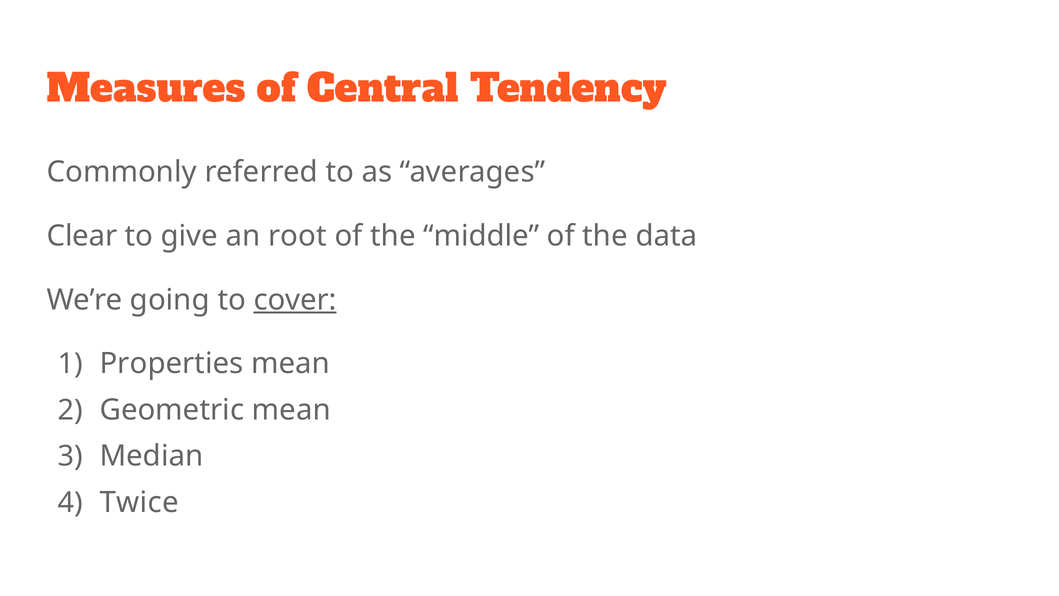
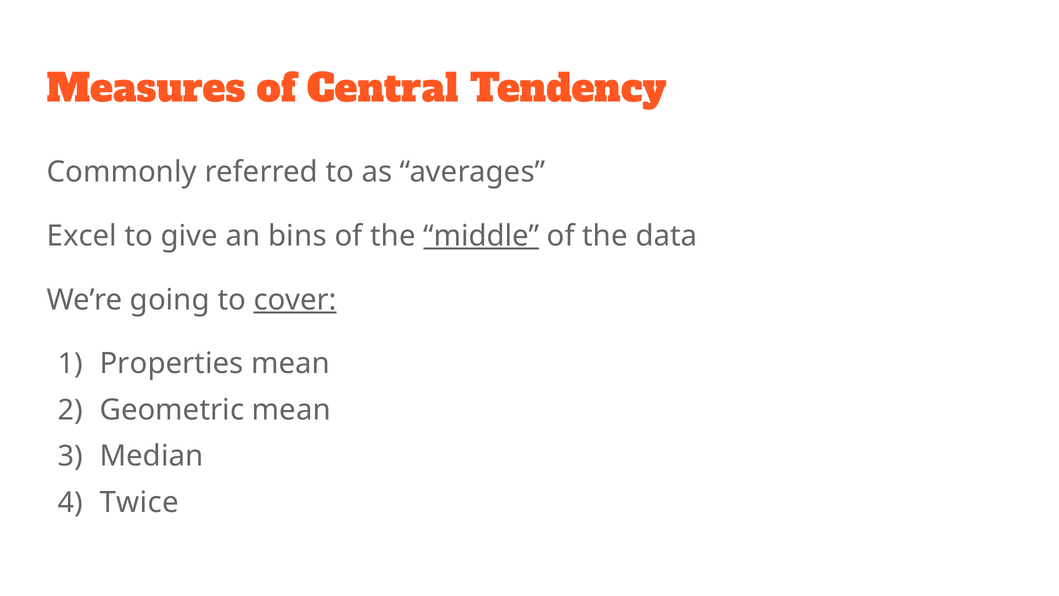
Clear: Clear -> Excel
root: root -> bins
middle underline: none -> present
